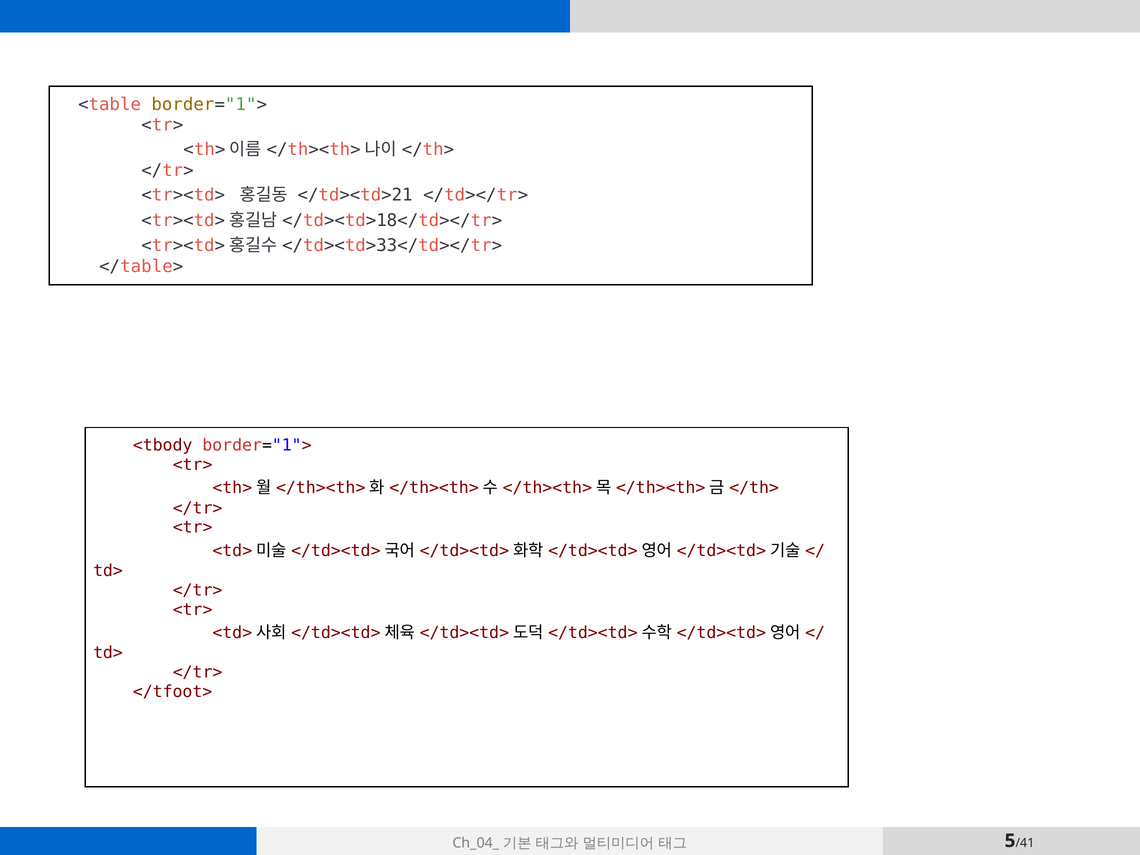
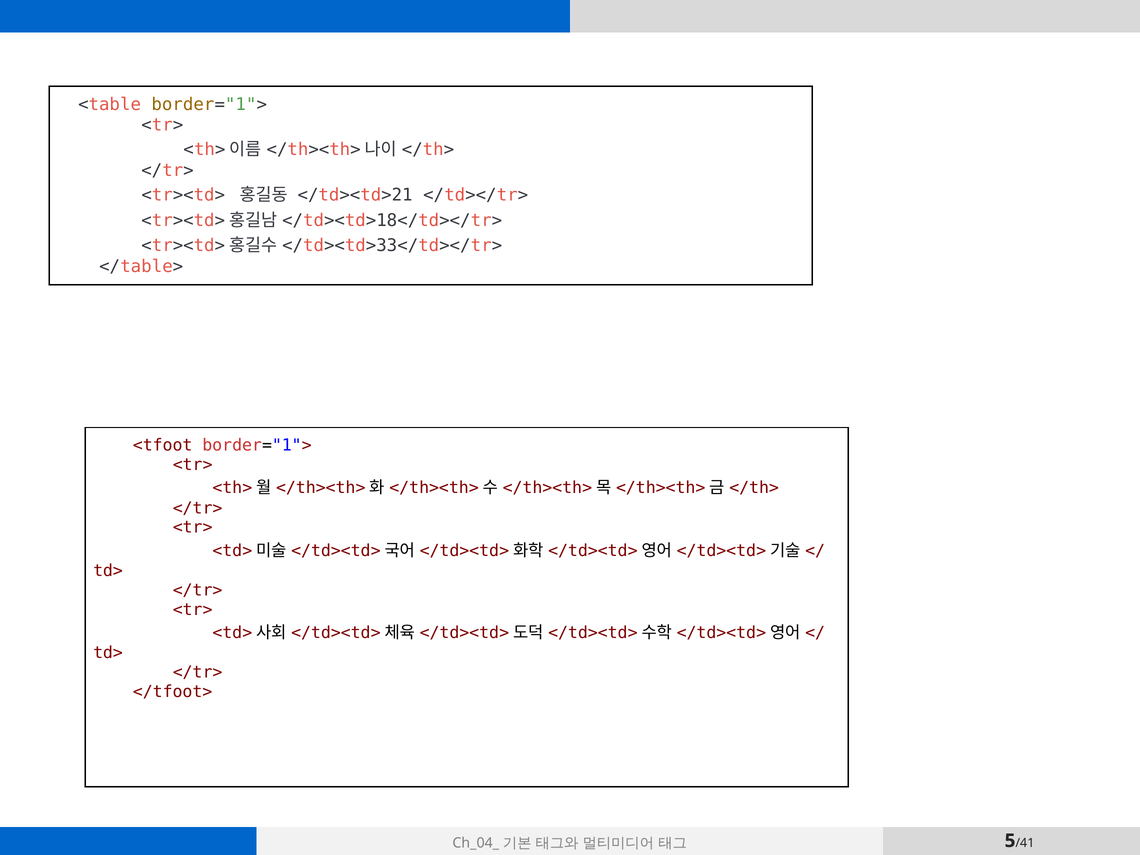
<tbody: <tbody -> <tfoot
